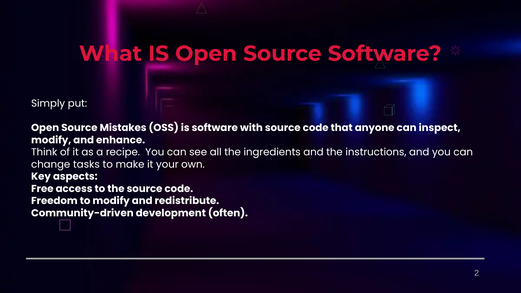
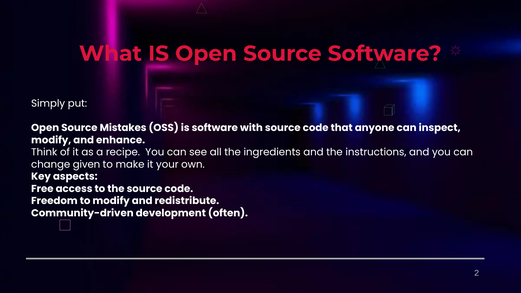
tasks: tasks -> given
